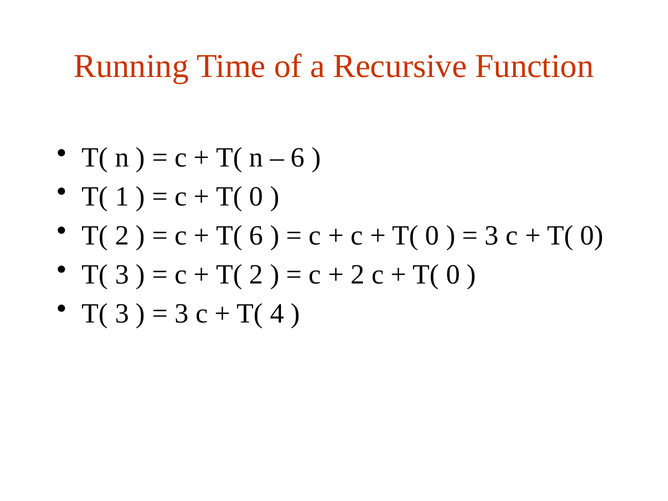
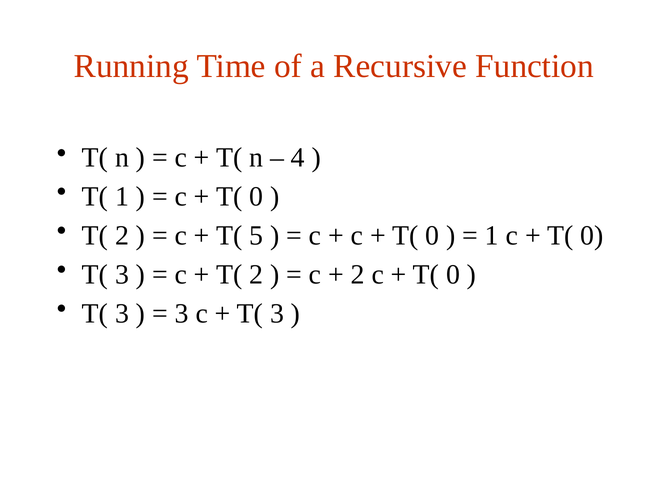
6 at (298, 158): 6 -> 4
T( 6: 6 -> 5
3 at (492, 236): 3 -> 1
4 at (277, 314): 4 -> 3
